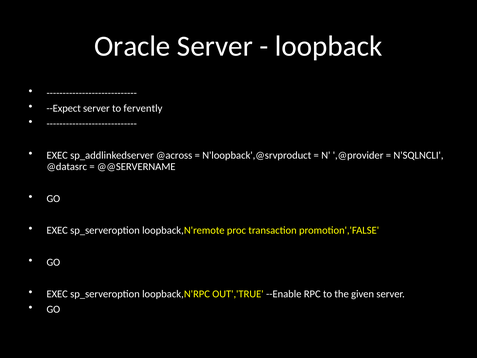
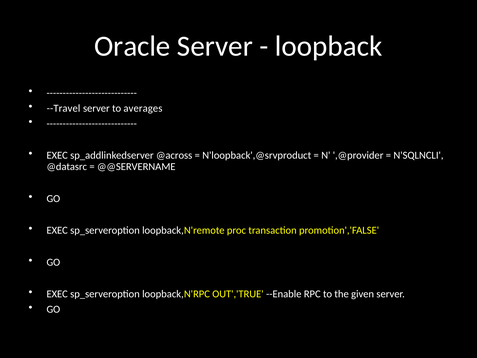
--Expect: --Expect -> --Travel
fervently: fervently -> averages
